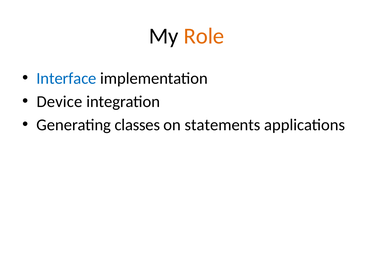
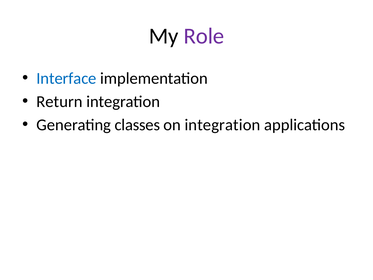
Role colour: orange -> purple
Device: Device -> Return
on statements: statements -> integration
